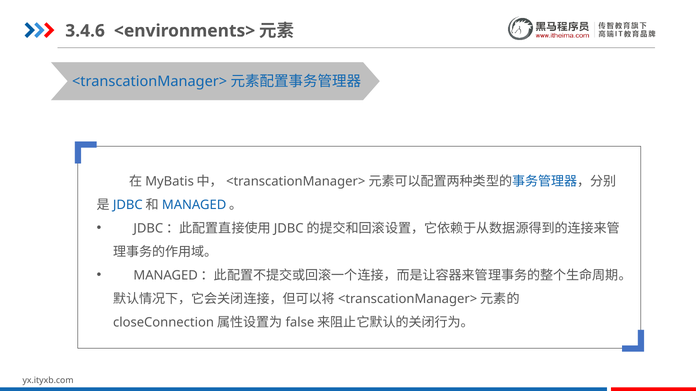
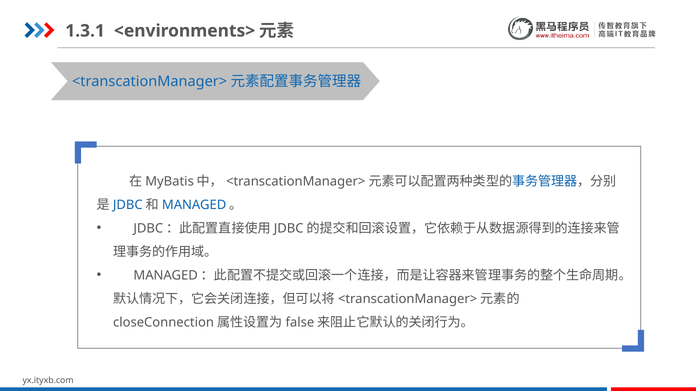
3.4.6: 3.4.6 -> 1.3.1
